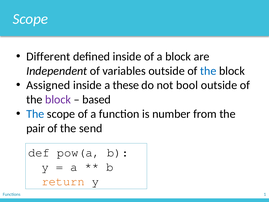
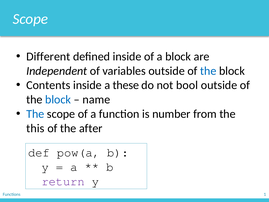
Assigned: Assigned -> Contents
block at (58, 99) colour: purple -> blue
based: based -> name
pair: pair -> this
send: send -> after
return colour: orange -> purple
